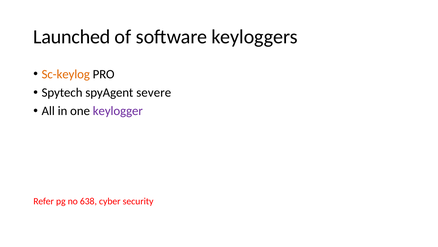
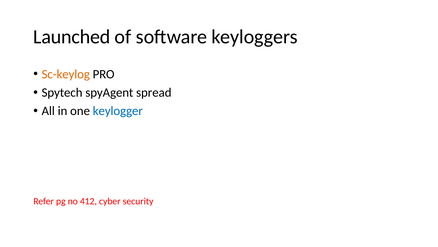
severe: severe -> spread
keylogger colour: purple -> blue
638: 638 -> 412
